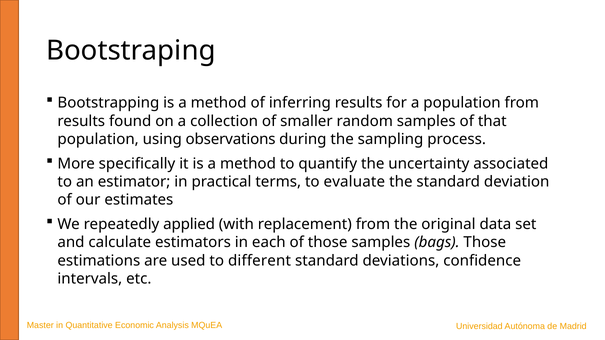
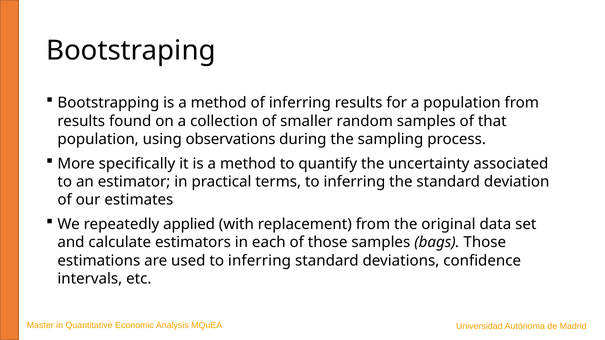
terms to evaluate: evaluate -> inferring
used to different: different -> inferring
